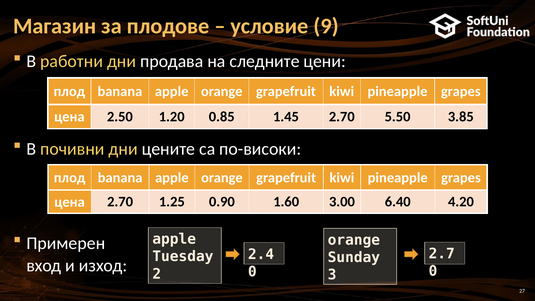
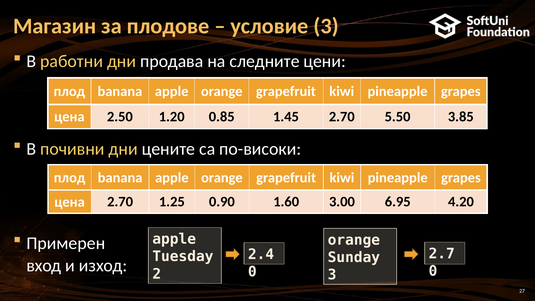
условие 9: 9 -> 3
6.40: 6.40 -> 6.95
